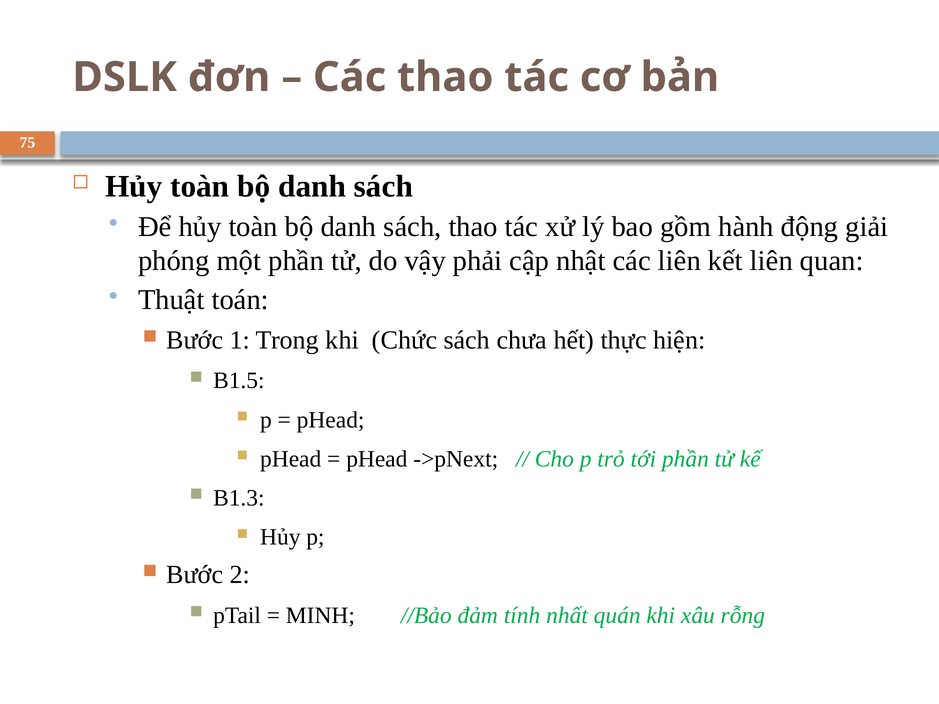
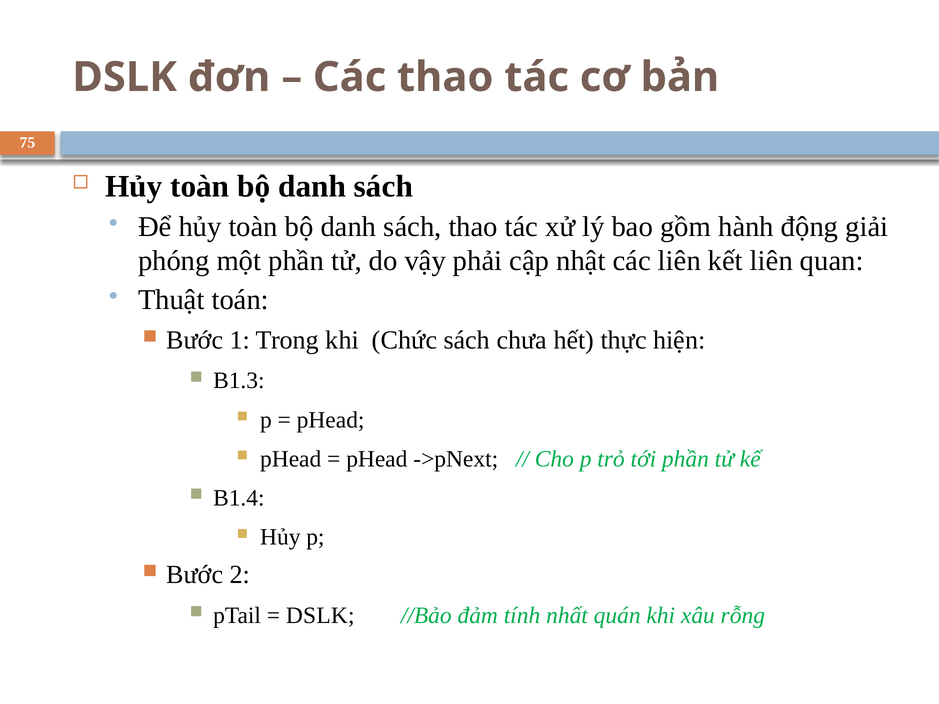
B1.5: B1.5 -> B1.3
B1.3: B1.3 -> B1.4
MINH at (320, 616): MINH -> DSLK
